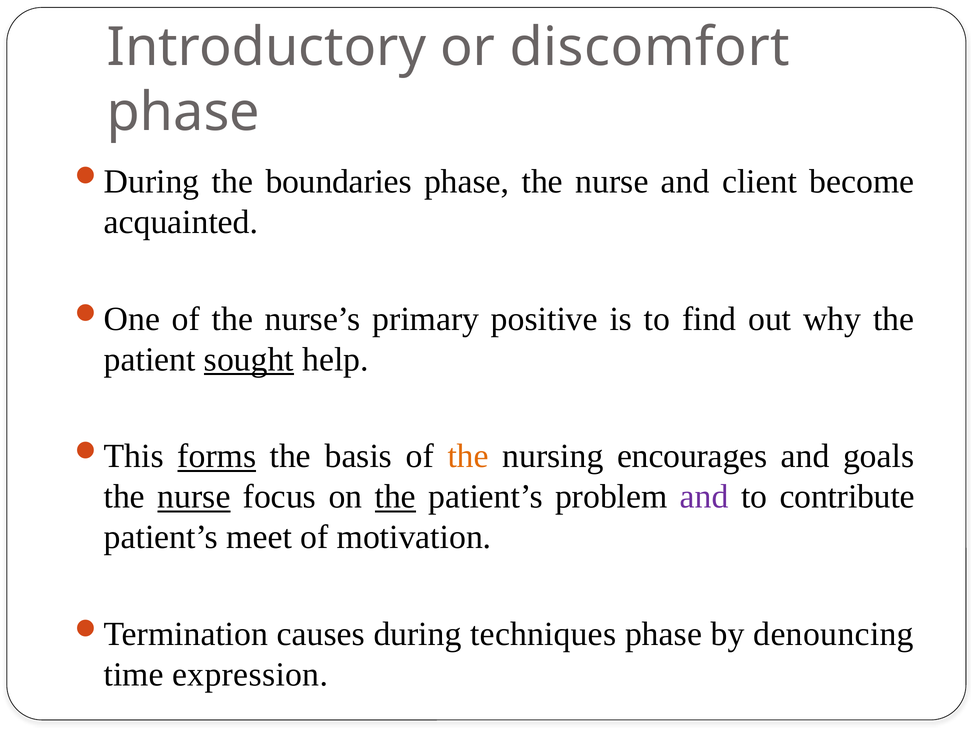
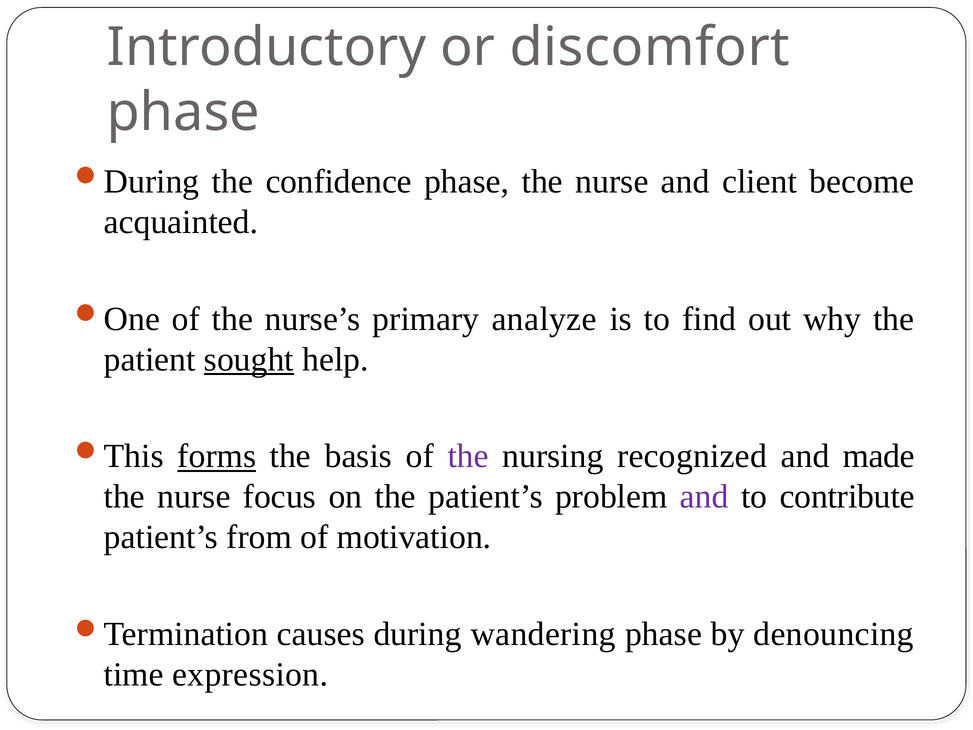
boundaries: boundaries -> confidence
positive: positive -> analyze
the at (468, 456) colour: orange -> purple
encourages: encourages -> recognized
goals: goals -> made
nurse at (194, 497) underline: present -> none
the at (395, 497) underline: present -> none
meet: meet -> from
techniques: techniques -> wandering
